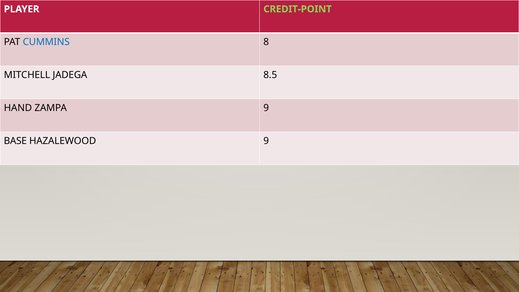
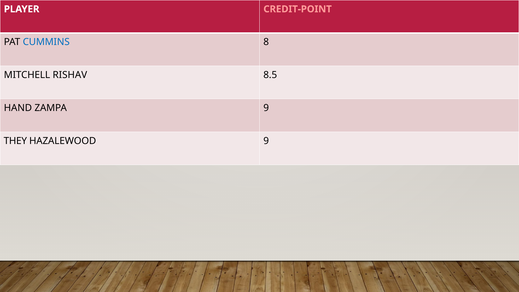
CREDIT-POINT colour: light green -> pink
JADEGA: JADEGA -> RISHAV
BASE: BASE -> THEY
